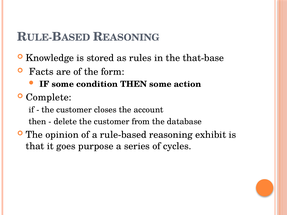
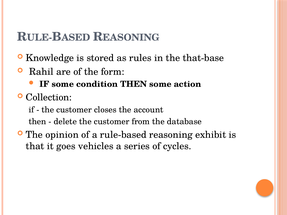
Facts: Facts -> Rahil
Complete: Complete -> Collection
purpose: purpose -> vehicles
